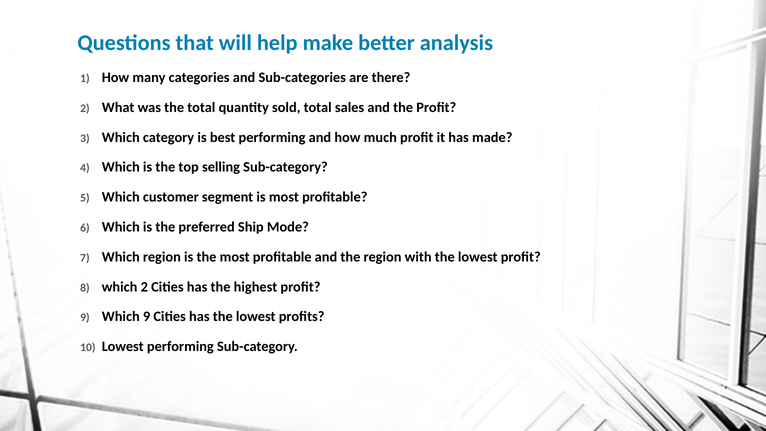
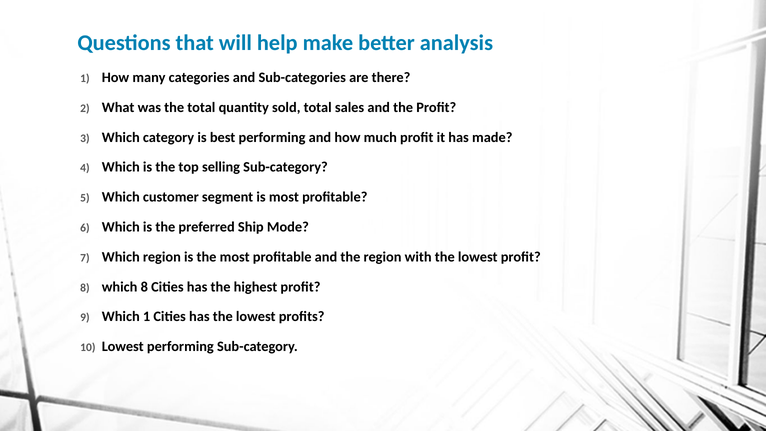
which 2: 2 -> 8
Which 9: 9 -> 1
